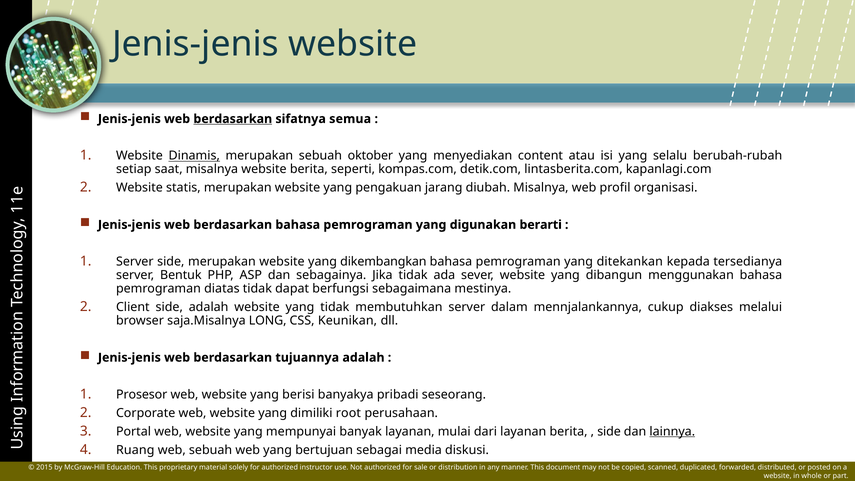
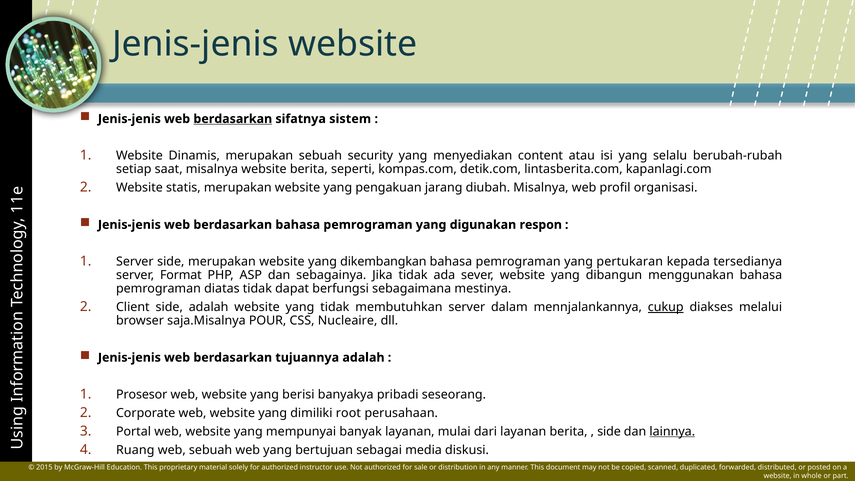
semua: semua -> sistem
Dinamis underline: present -> none
oktober: oktober -> security
berarti: berarti -> respon
ditekankan: ditekankan -> pertukaran
Bentuk: Bentuk -> Format
cukup underline: none -> present
LONG: LONG -> POUR
Keunikan: Keunikan -> Nucleaire
